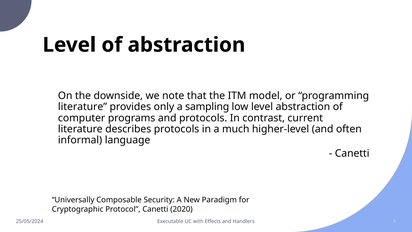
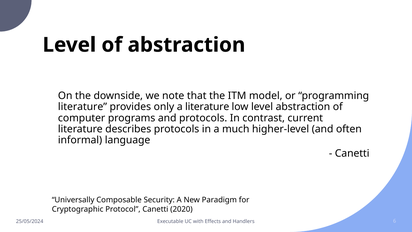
a sampling: sampling -> literature
